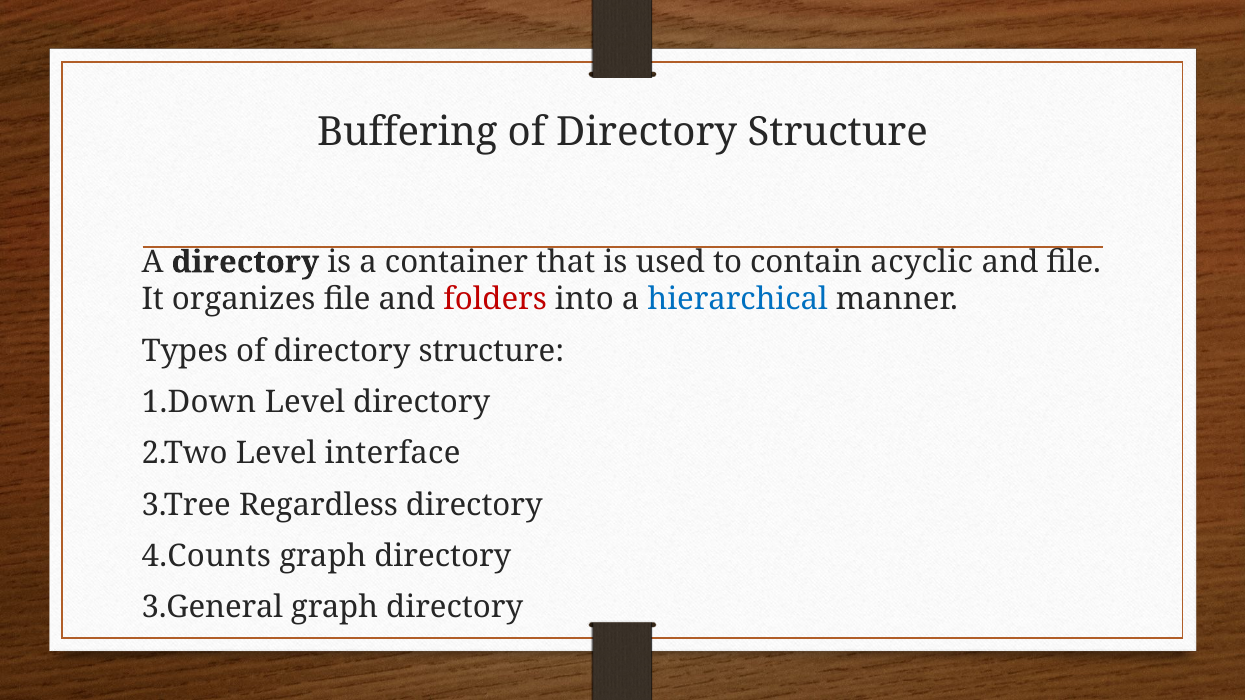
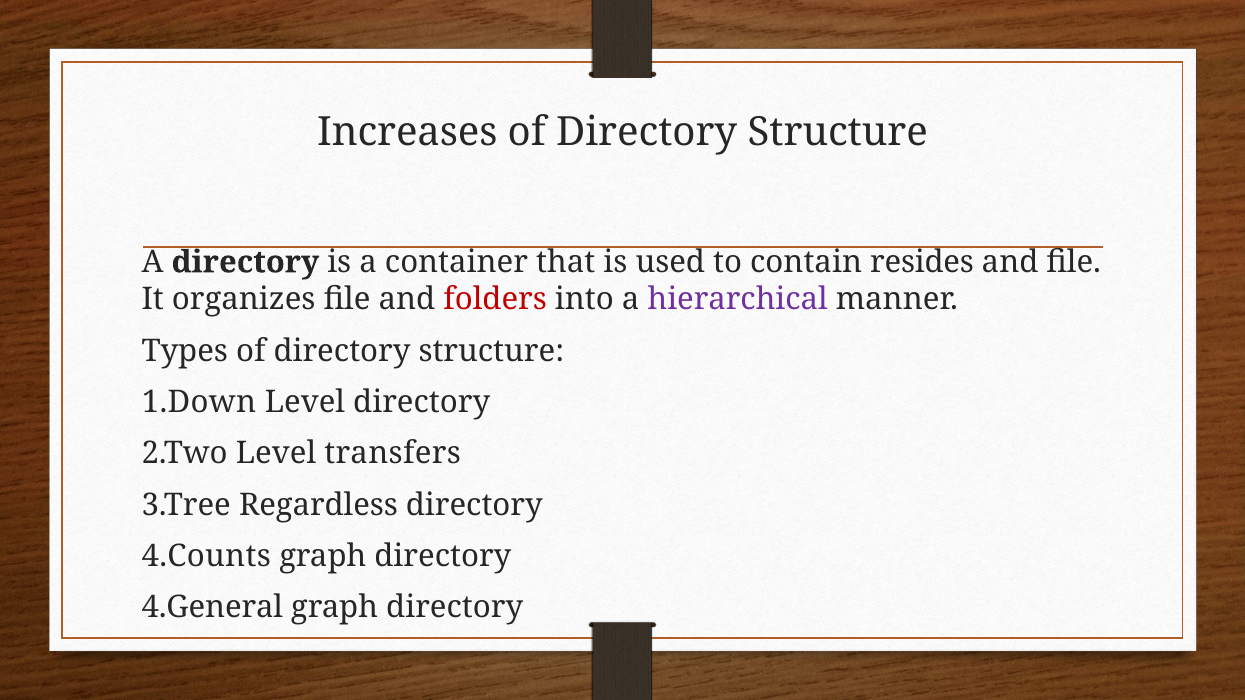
Buffering: Buffering -> Increases
acyclic: acyclic -> resides
hierarchical colour: blue -> purple
interface: interface -> transfers
3.General: 3.General -> 4.General
